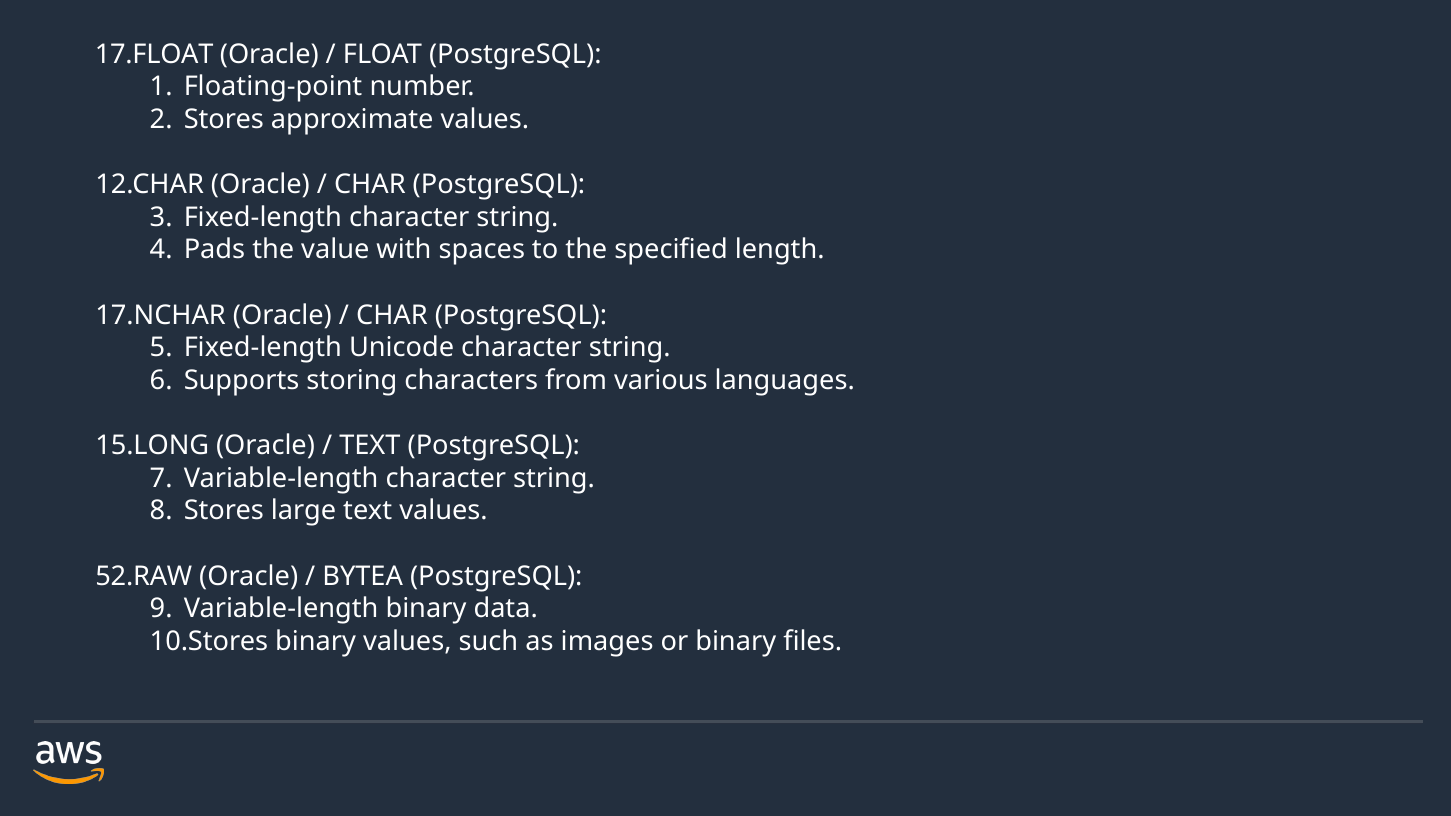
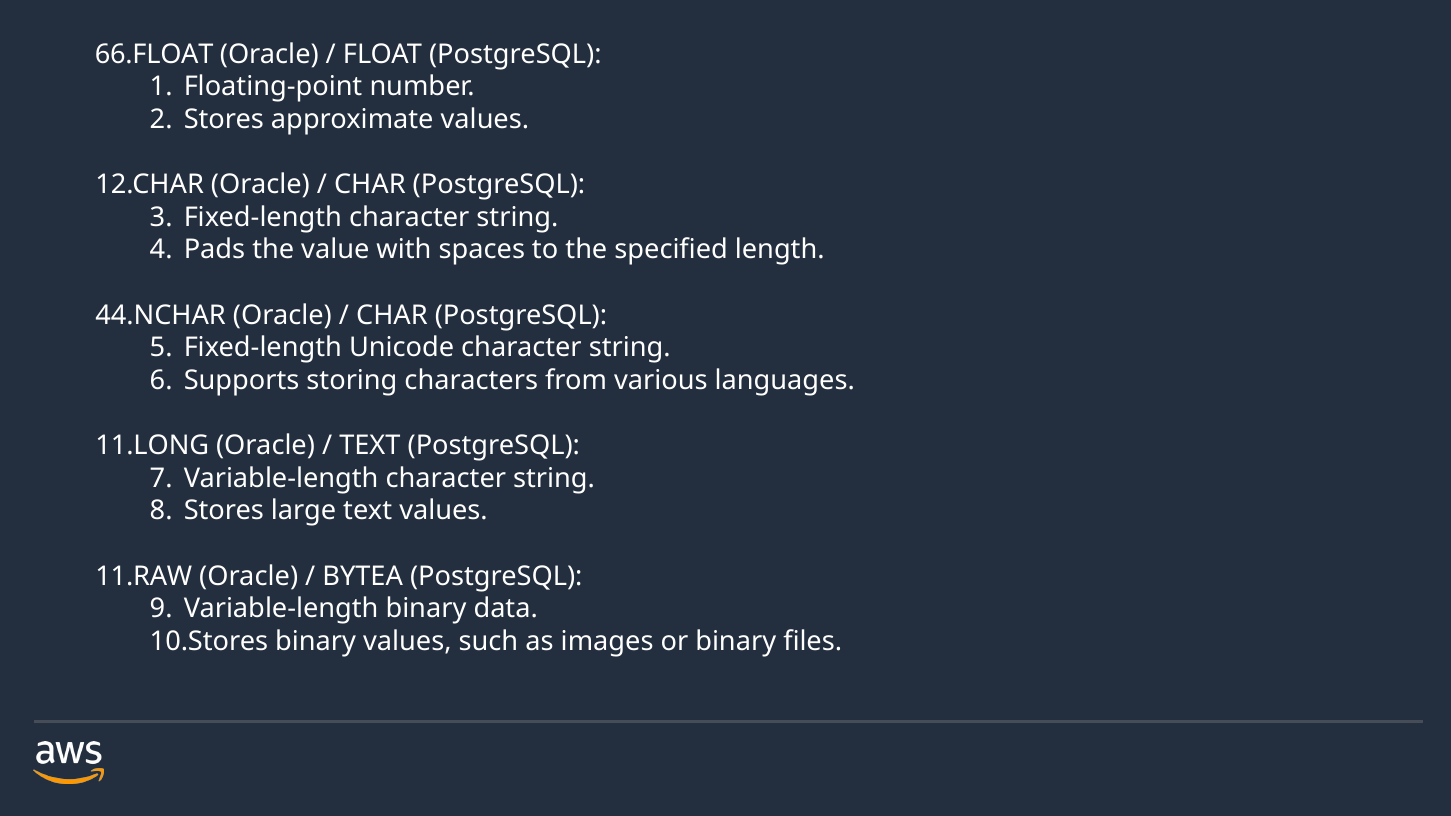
17.FLOAT: 17.FLOAT -> 66.FLOAT
17.NCHAR: 17.NCHAR -> 44.NCHAR
15.LONG: 15.LONG -> 11.LONG
52.RAW: 52.RAW -> 11.RAW
